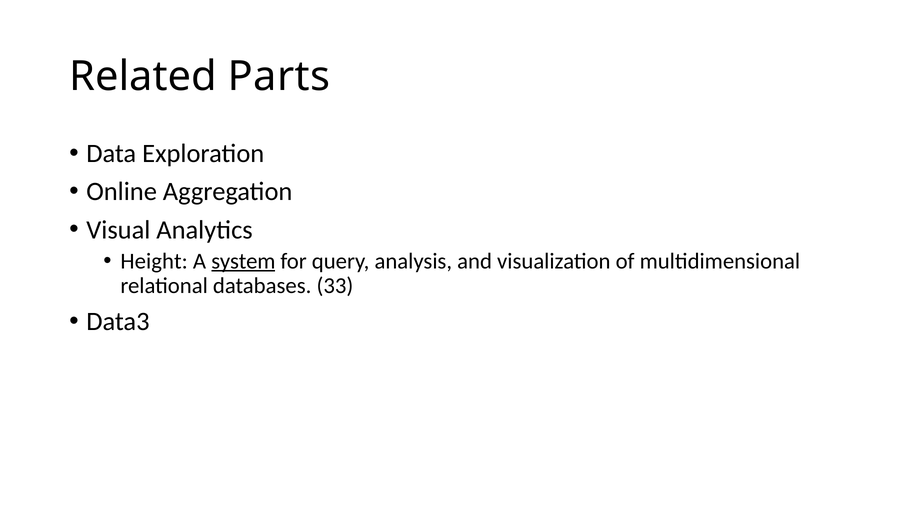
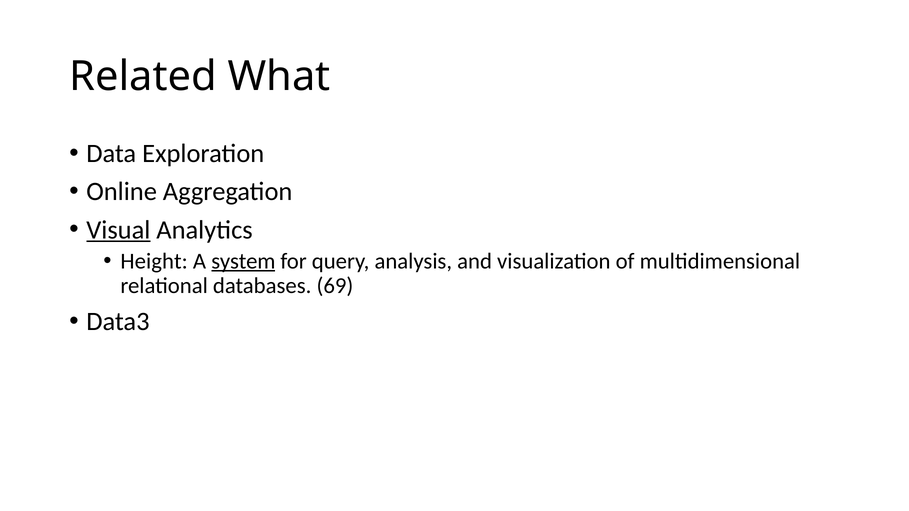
Parts: Parts -> What
Visual underline: none -> present
33: 33 -> 69
